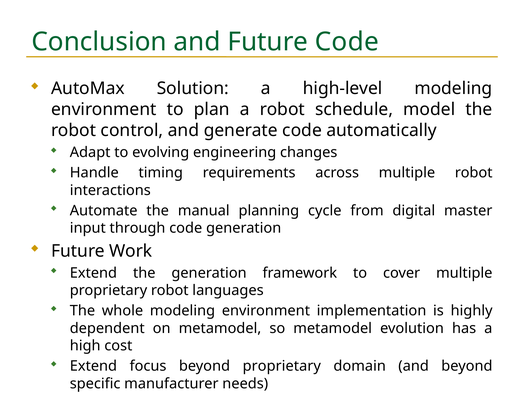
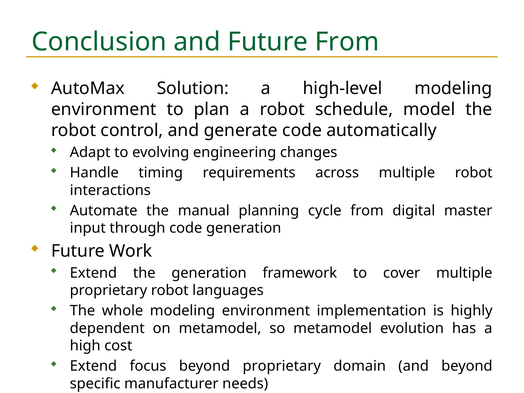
Future Code: Code -> From
